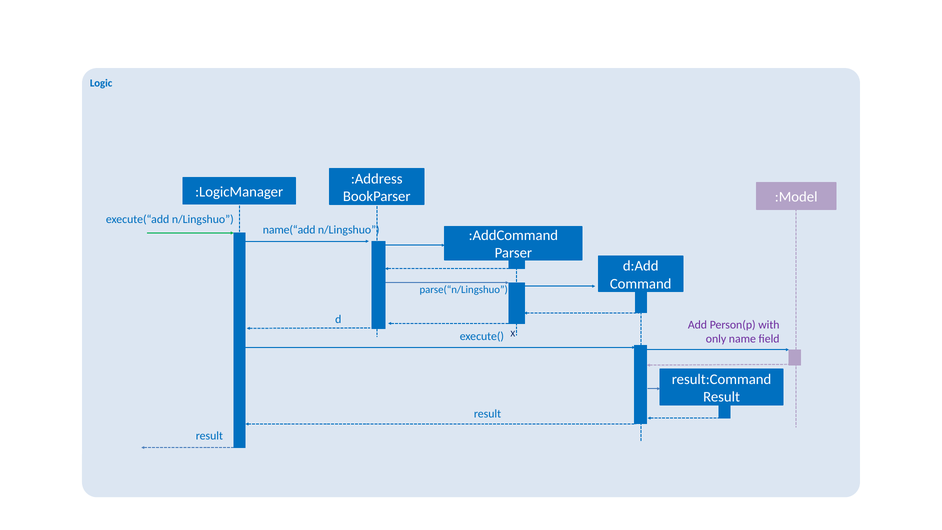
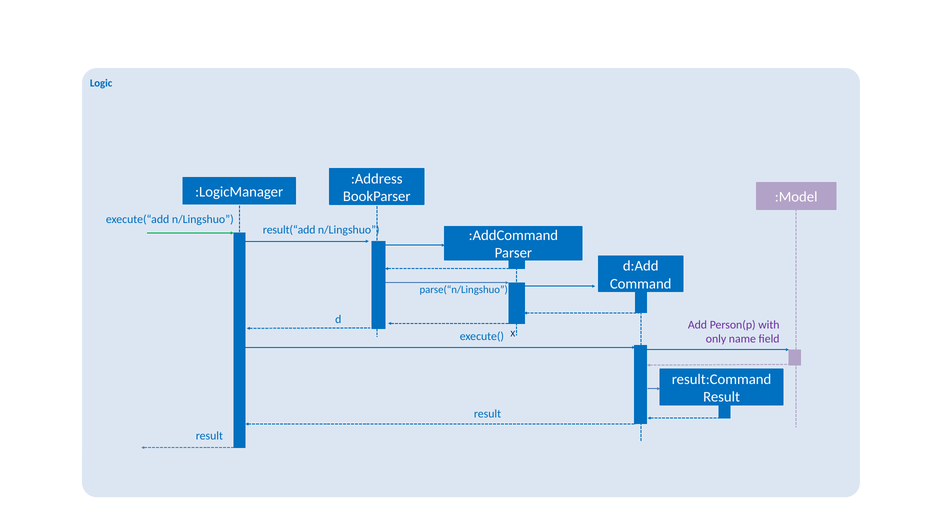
name(“add: name(“add -> result(“add
